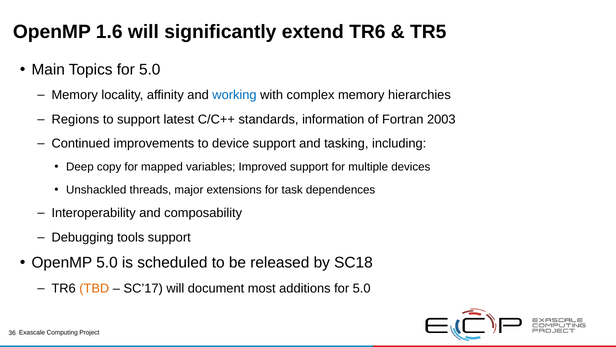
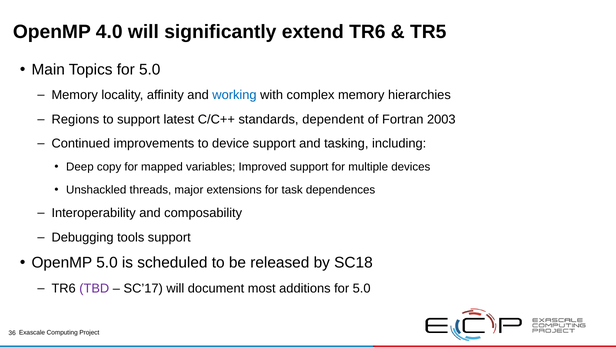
1.6: 1.6 -> 4.0
information: information -> dependent
TBD colour: orange -> purple
